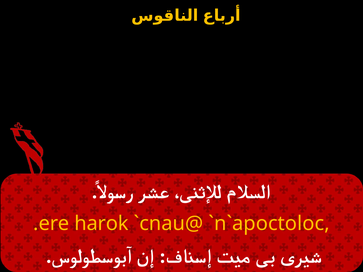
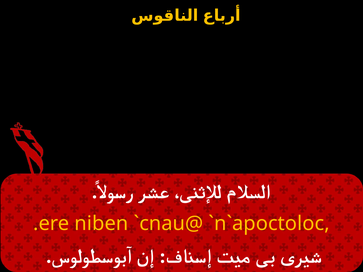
harok: harok -> niben
